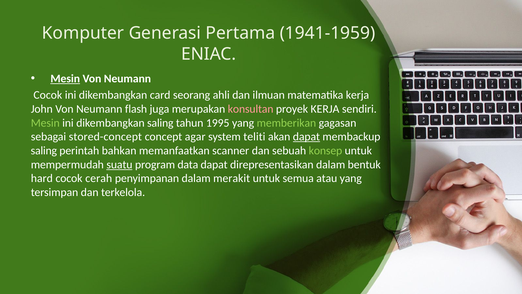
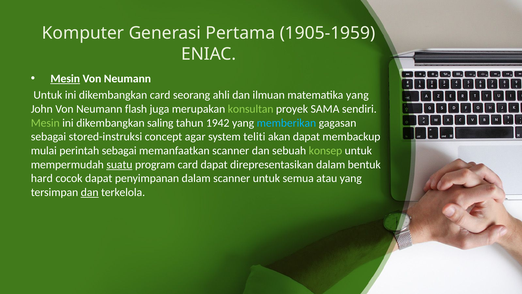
1941-1959: 1941-1959 -> 1905-1959
Cocok at (48, 95): Cocok -> Untuk
matematika kerja: kerja -> yang
konsultan colour: pink -> light green
proyek KERJA: KERJA -> SAMA
1995: 1995 -> 1942
memberikan colour: light green -> light blue
stored-concept: stored-concept -> stored-instruksi
dapat at (306, 137) underline: present -> none
saling at (44, 150): saling -> mulai
perintah bahkan: bahkan -> sebagai
program data: data -> card
cocok cerah: cerah -> dapat
dalam merakit: merakit -> scanner
dan at (90, 192) underline: none -> present
